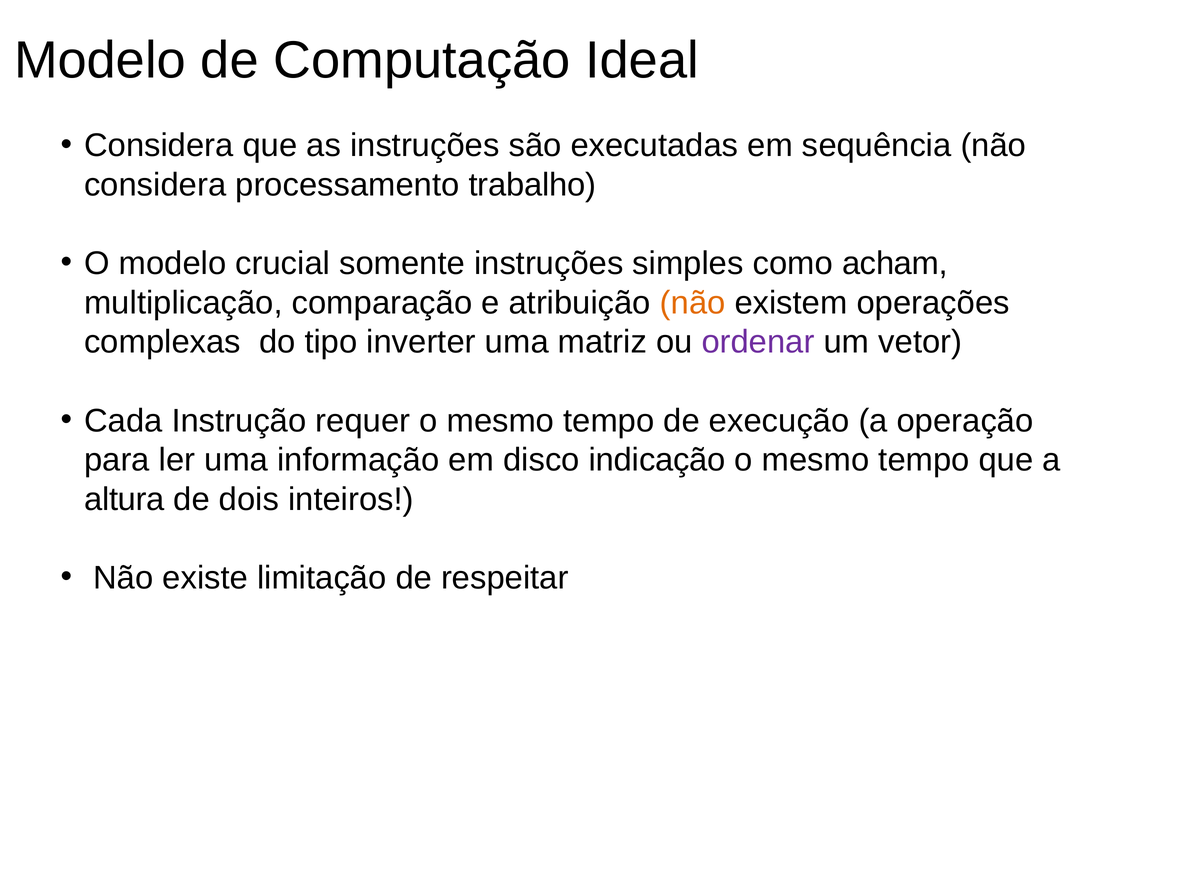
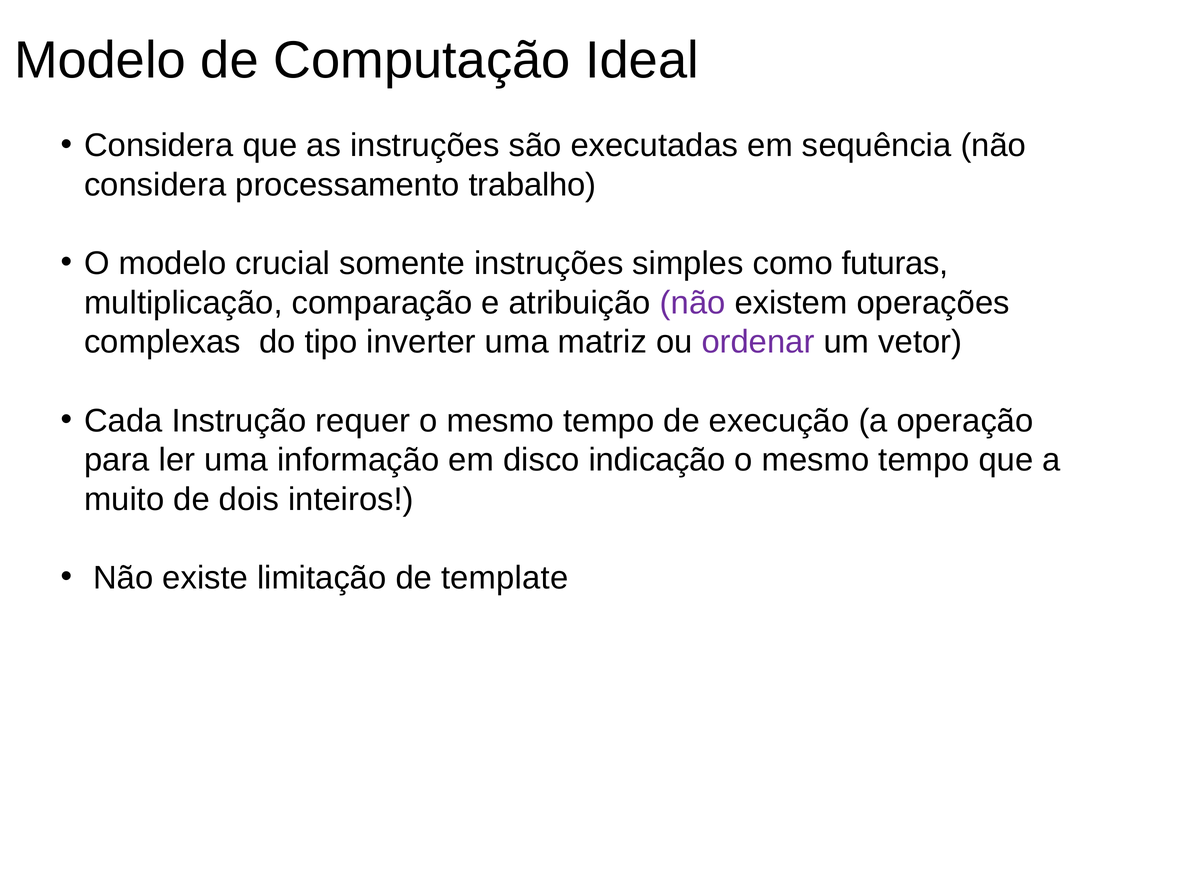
acham: acham -> futuras
não at (693, 303) colour: orange -> purple
altura: altura -> muito
respeitar: respeitar -> template
